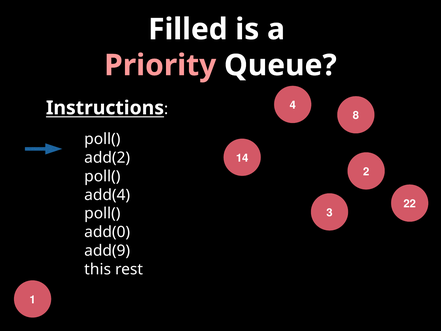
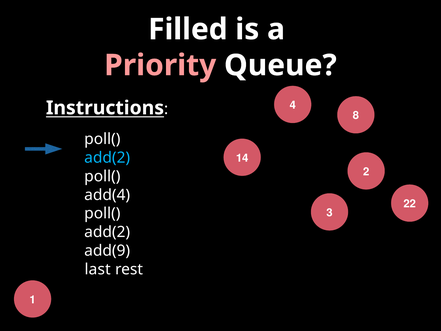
add(2 at (107, 158) colour: white -> light blue
add(0 at (107, 232): add(0 -> add(2
this: this -> last
